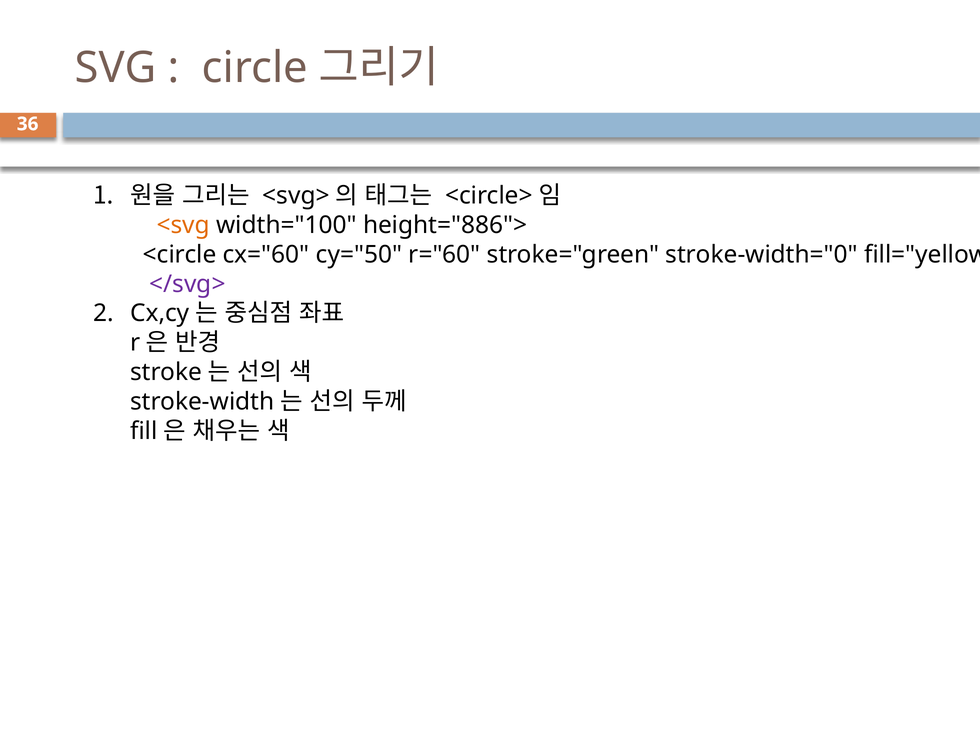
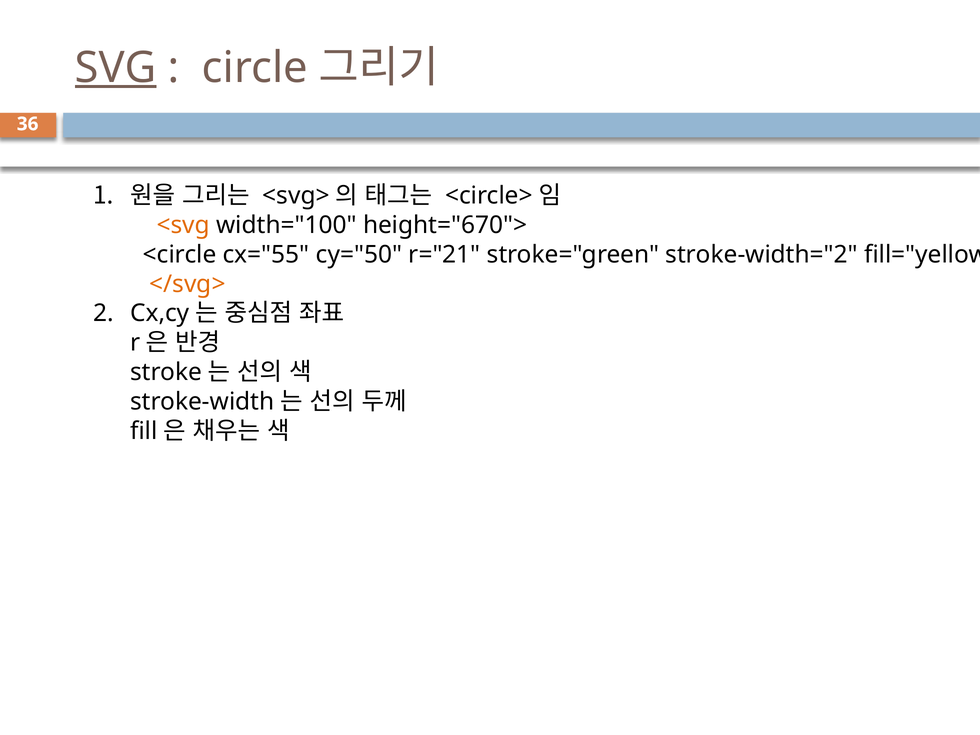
SVG underline: none -> present
height="886">: height="886"> -> height="670">
cx="60: cx="60 -> cx="55
r="60: r="60 -> r="21
stroke-width="0: stroke-width="0 -> stroke-width="2
</svg> colour: purple -> orange
